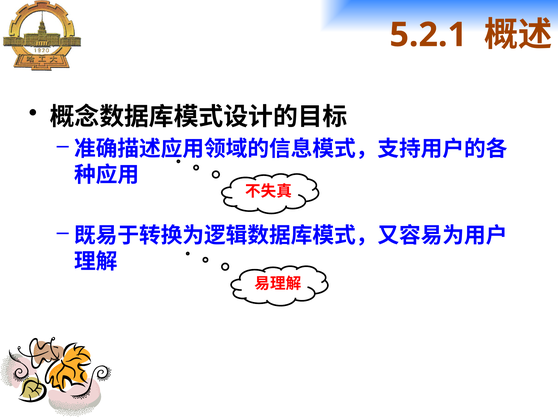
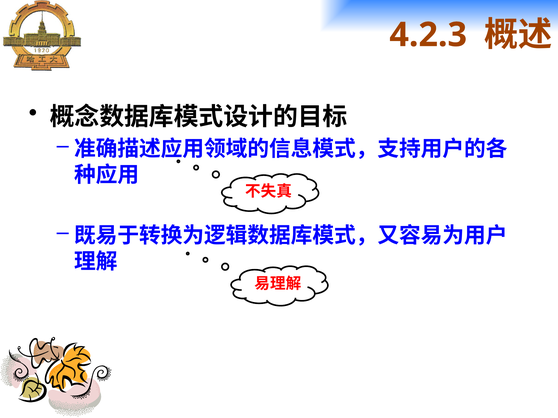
5.2.1: 5.2.1 -> 4.2.3
